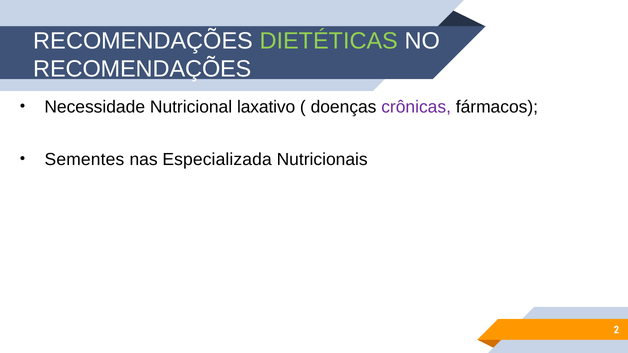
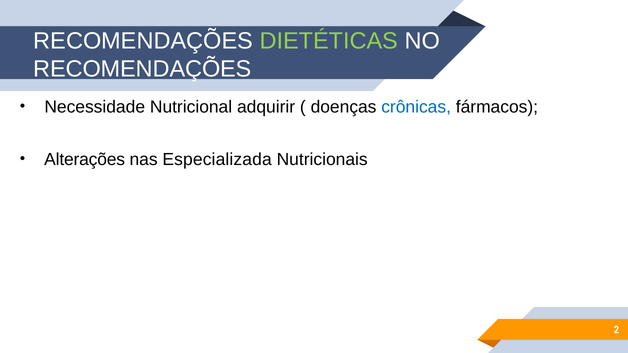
laxativo: laxativo -> adquirir
crônicas colour: purple -> blue
Sementes: Sementes -> Alterações
